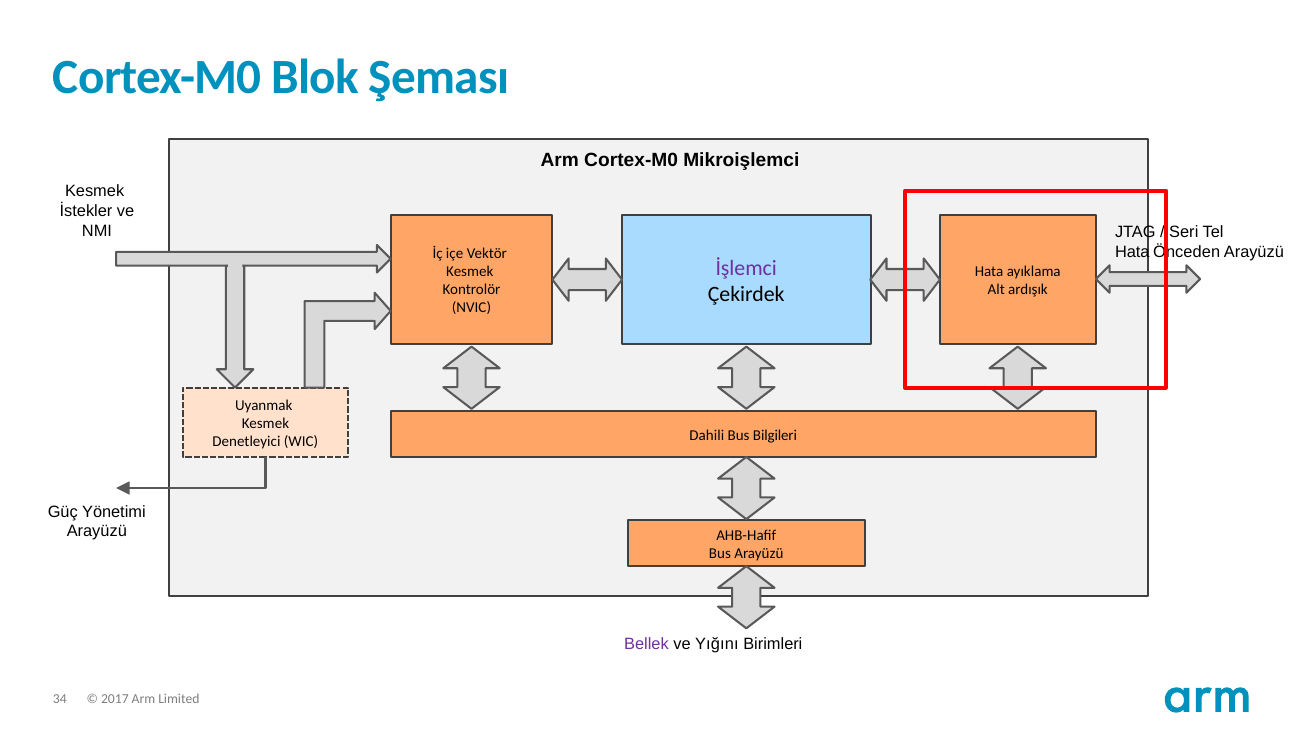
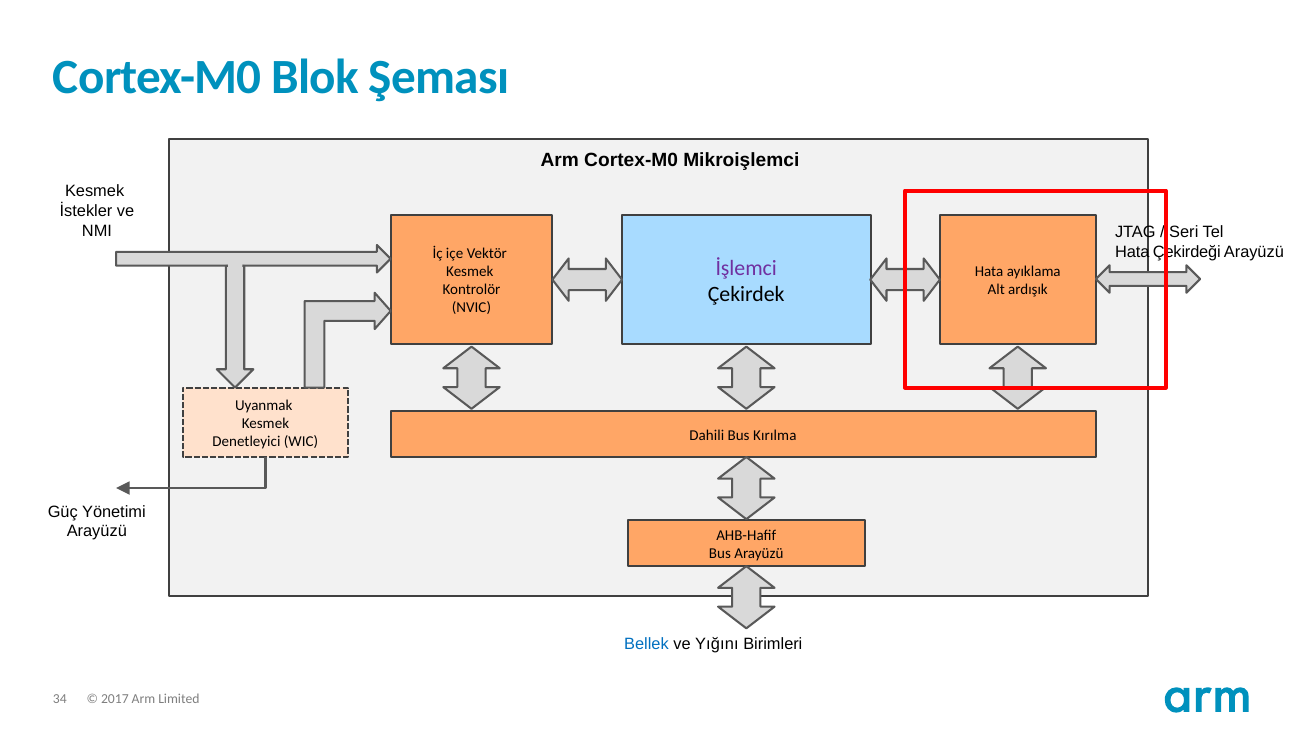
Önceden: Önceden -> Çekirdeği
Bilgileri: Bilgileri -> Kırılma
Bellek colour: purple -> blue
